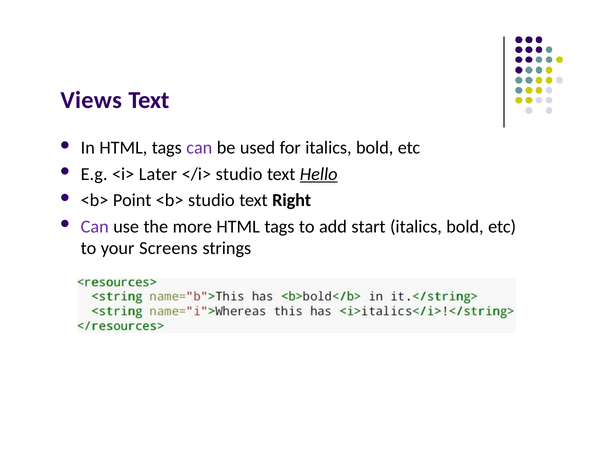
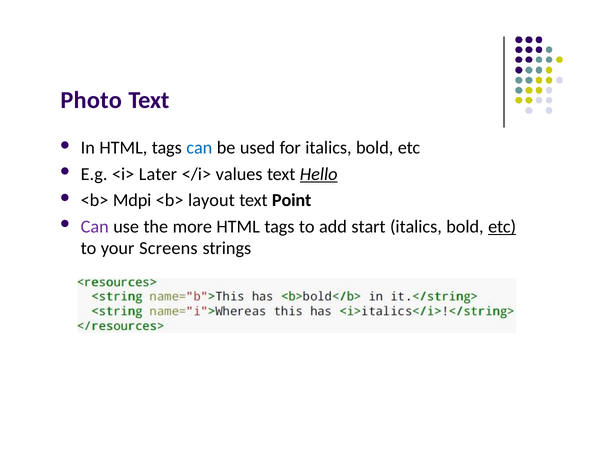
Views: Views -> Photo
can at (199, 148) colour: purple -> blue
</i> studio: studio -> values
Point: Point -> Mdpi
<b> studio: studio -> layout
Right: Right -> Point
etc at (502, 227) underline: none -> present
